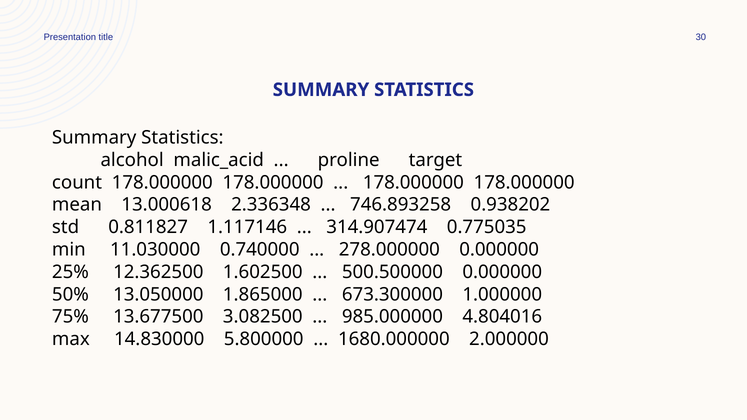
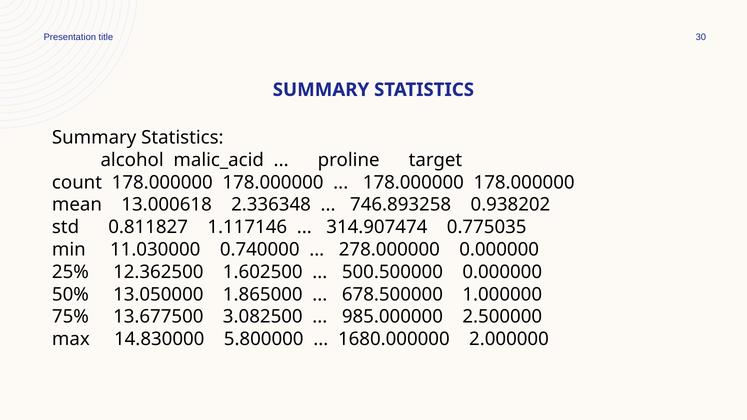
673.300000: 673.300000 -> 678.500000
4.804016: 4.804016 -> 2.500000
